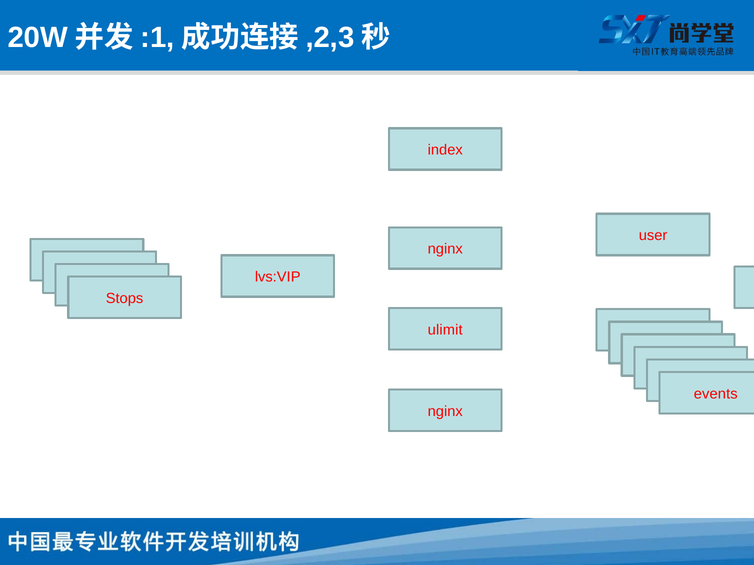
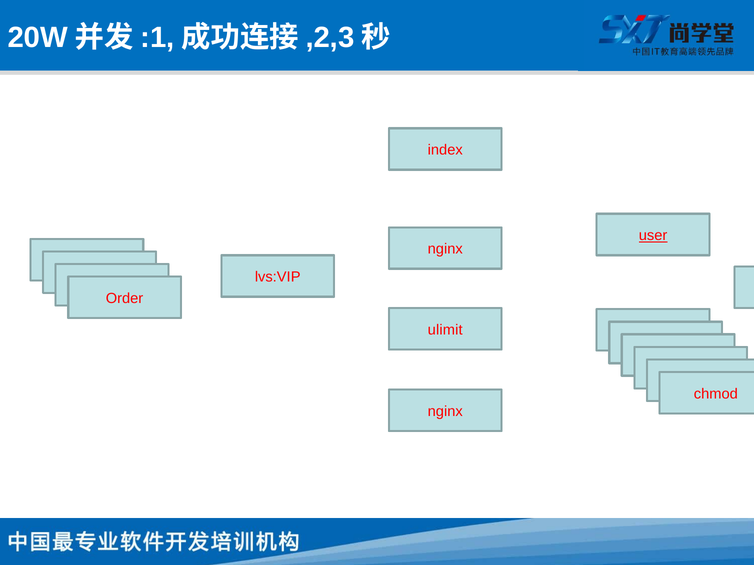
user underline: none -> present
Stops: Stops -> Order
events: events -> chmod
